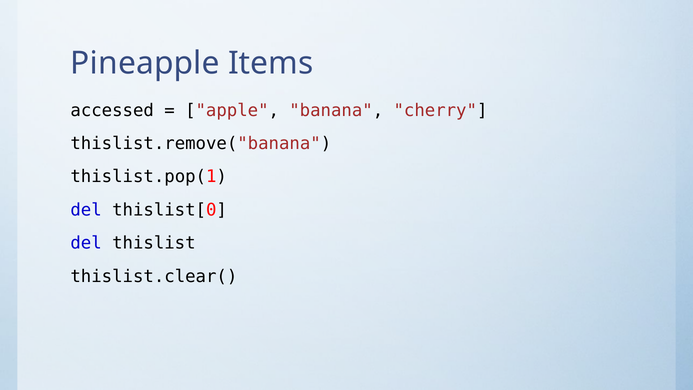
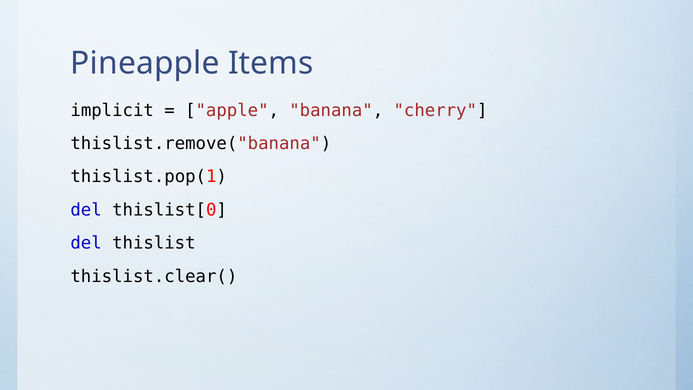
accessed: accessed -> implicit
